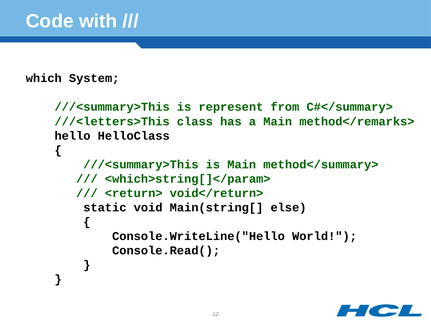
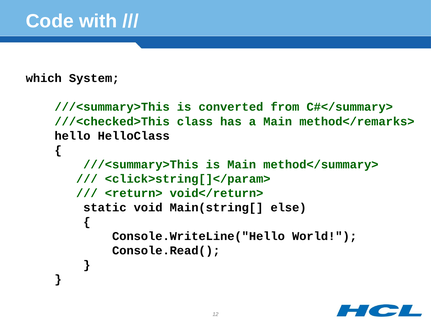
represent: represent -> converted
///<letters>This: ///<letters>This -> ///<checked>This
<which>string[]</param>: <which>string[]</param> -> <click>string[]</param>
